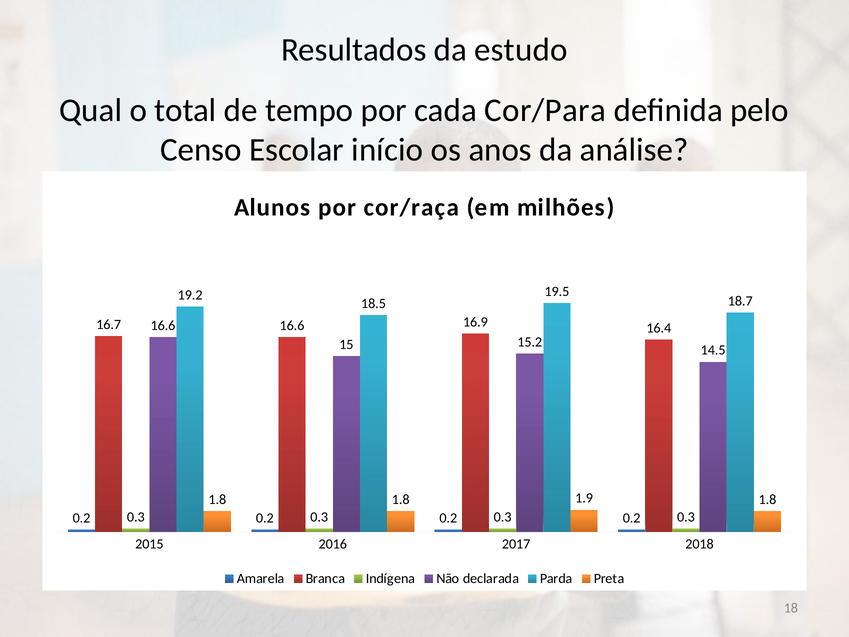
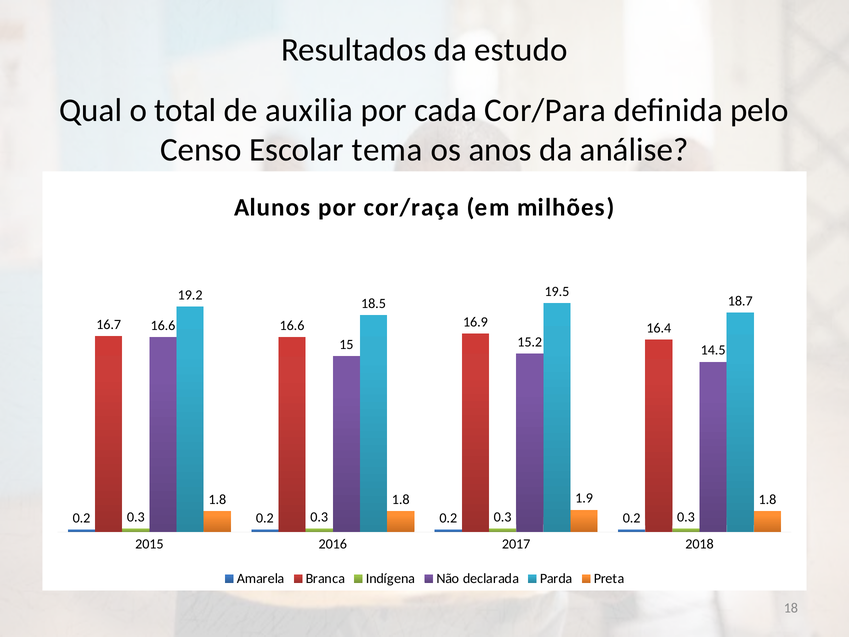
tempo: tempo -> auxilia
início: início -> tema
